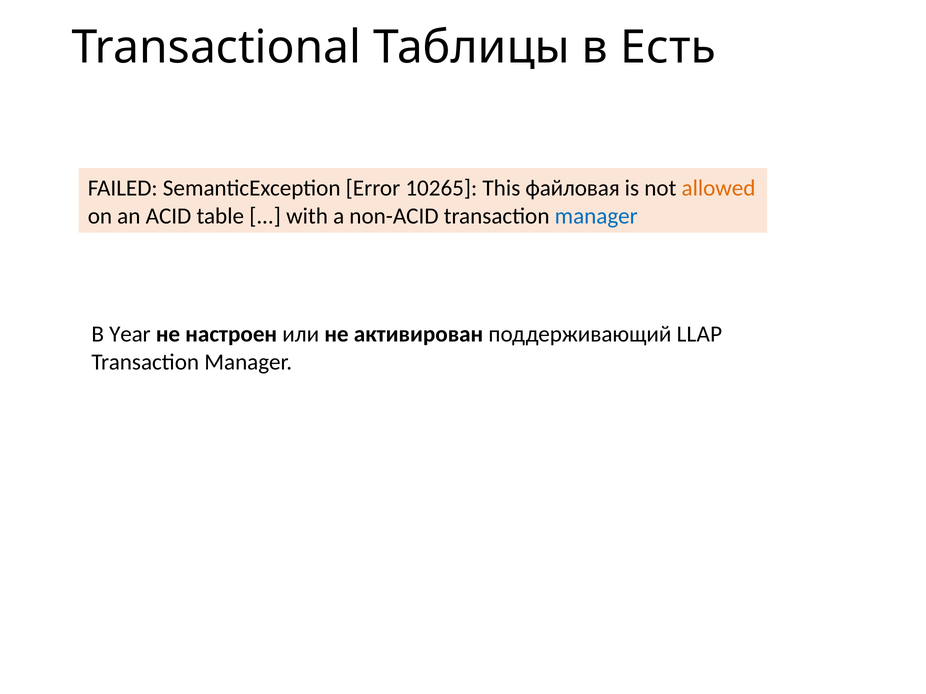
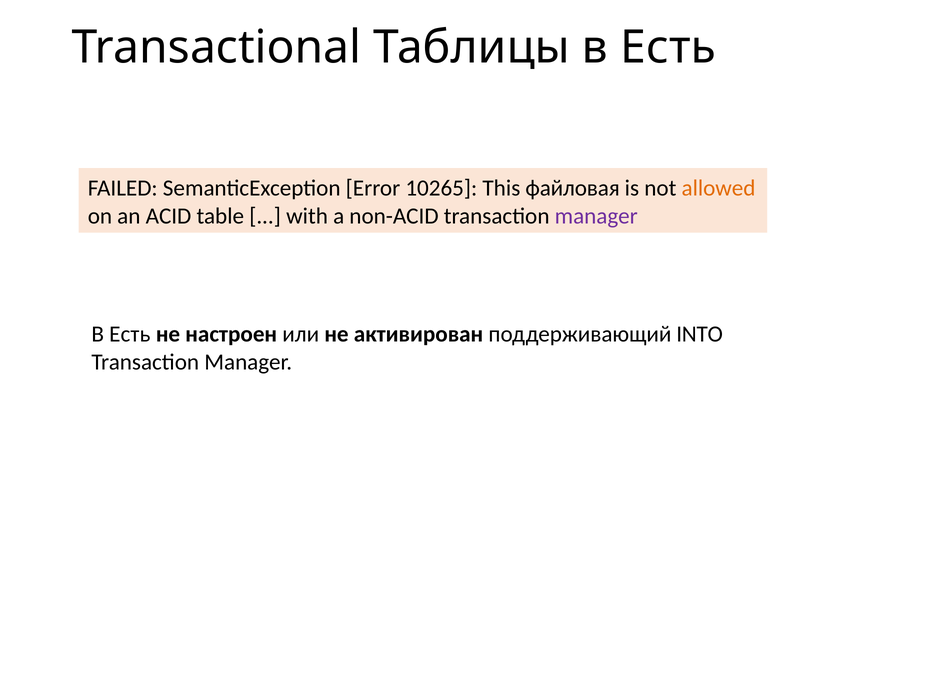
manager at (596, 216) colour: blue -> purple
Year at (130, 335): Year -> Есть
LLAP: LLAP -> INTO
